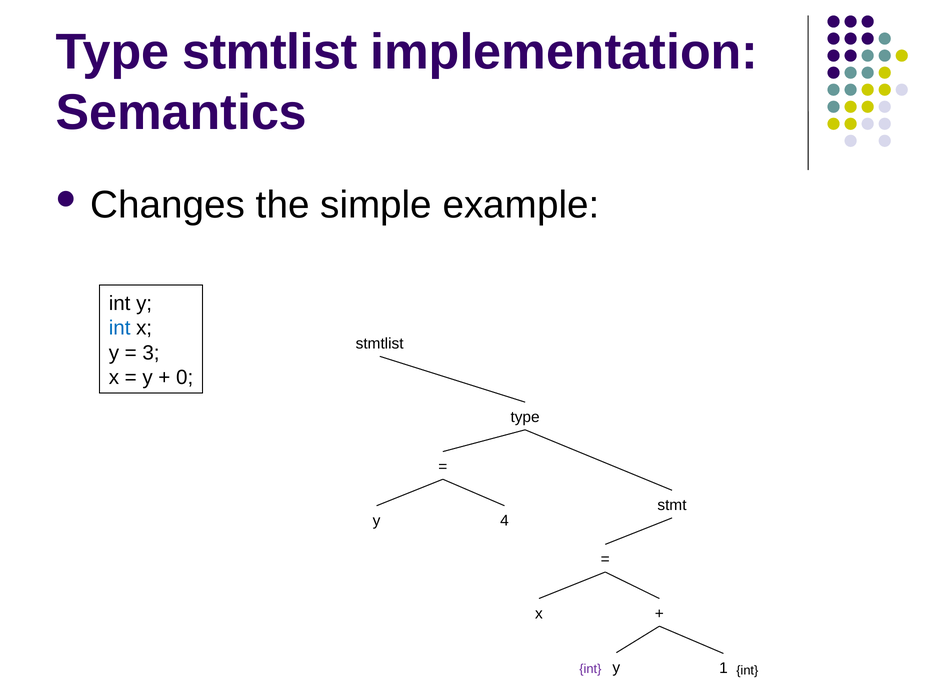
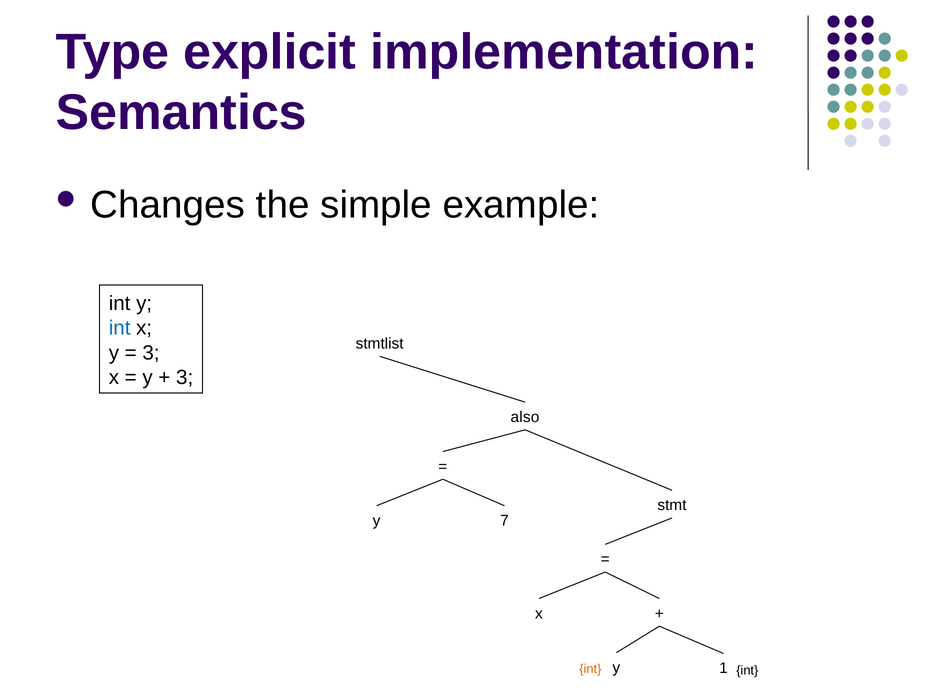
Type stmtlist: stmtlist -> explicit
0 at (185, 378): 0 -> 3
type at (525, 417): type -> also
4: 4 -> 7
int at (590, 669) colour: purple -> orange
